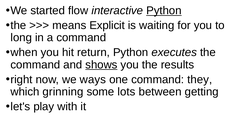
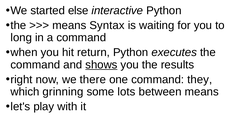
flow: flow -> else
Python at (164, 11) underline: present -> none
Explicit: Explicit -> Syntax
ways: ways -> there
between getting: getting -> means
